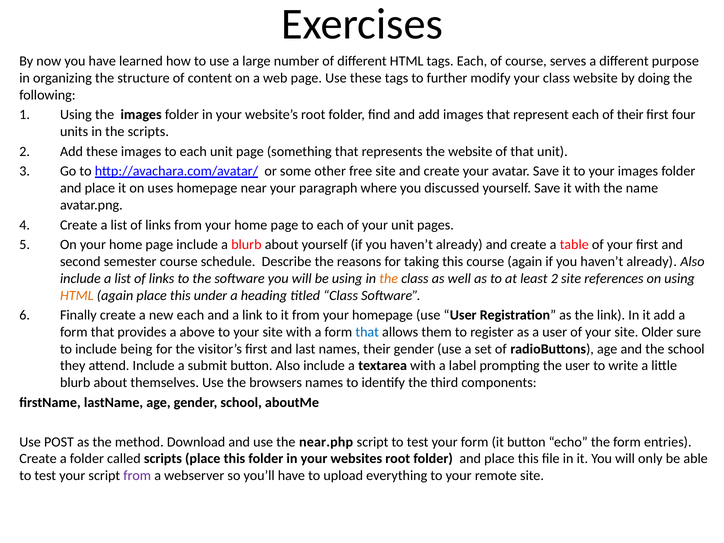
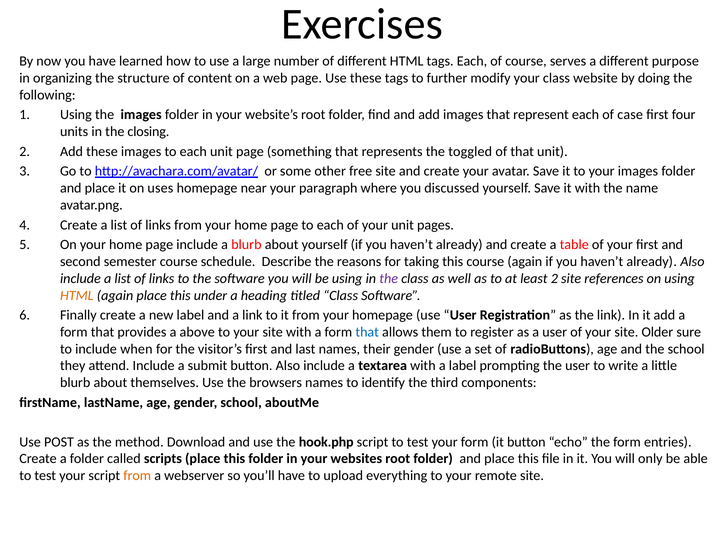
of their: their -> case
the scripts: scripts -> closing
the website: website -> toggled
the at (389, 278) colour: orange -> purple
new each: each -> label
being: being -> when
near.php: near.php -> hook.php
from at (137, 476) colour: purple -> orange
